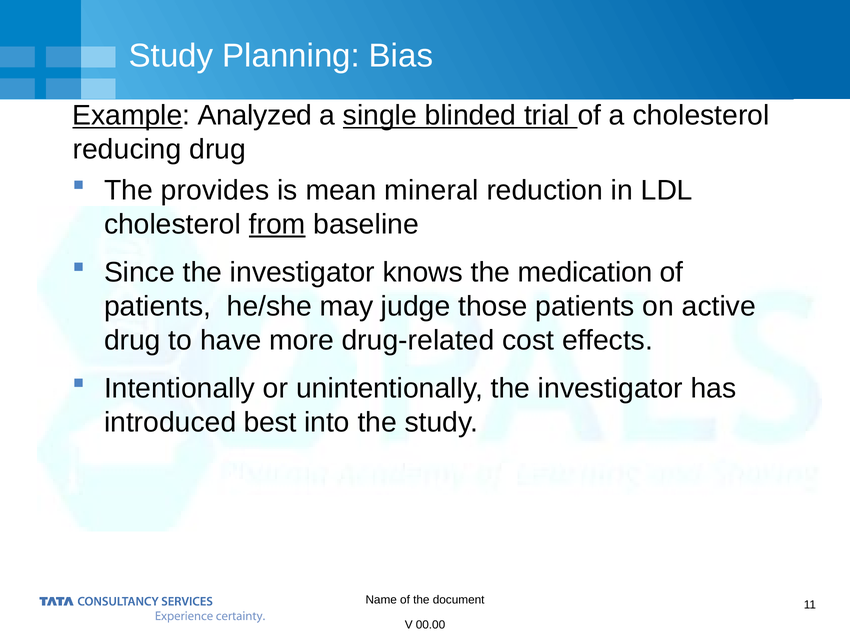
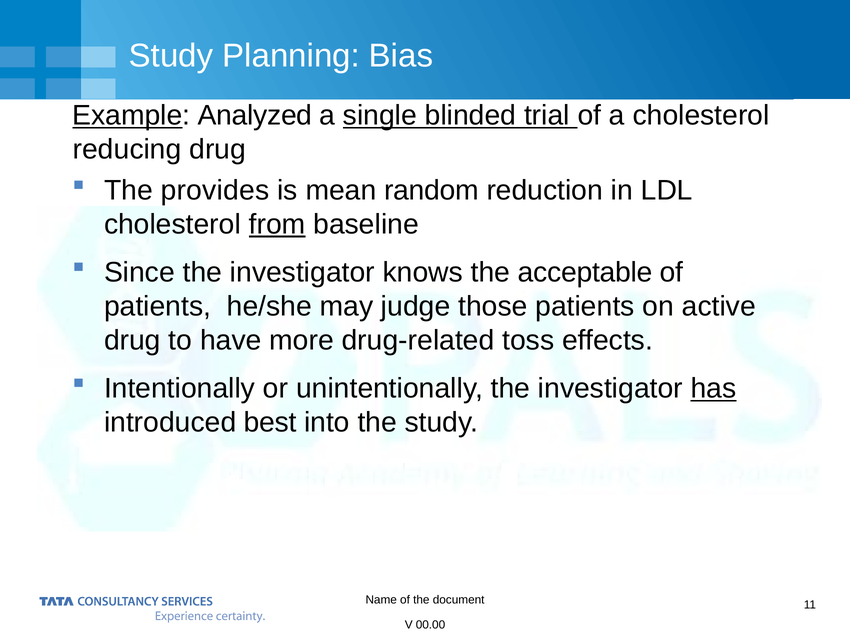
mineral: mineral -> random
medication: medication -> acceptable
cost: cost -> toss
has underline: none -> present
